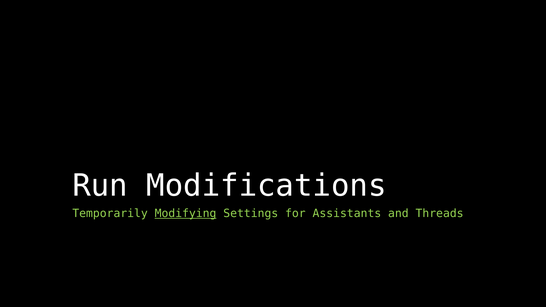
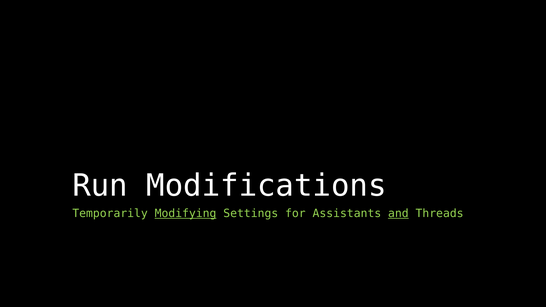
and underline: none -> present
